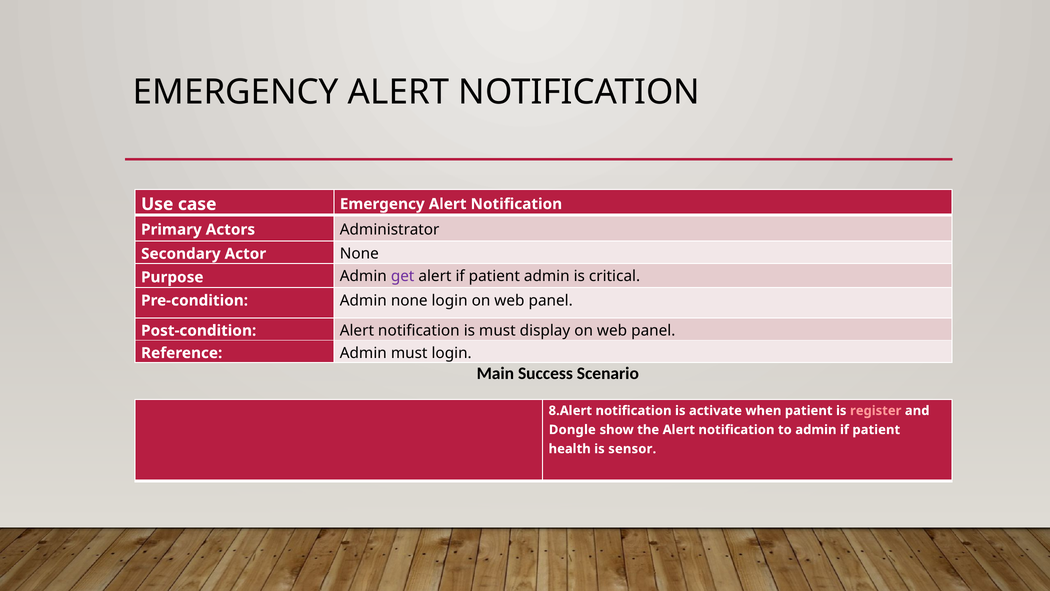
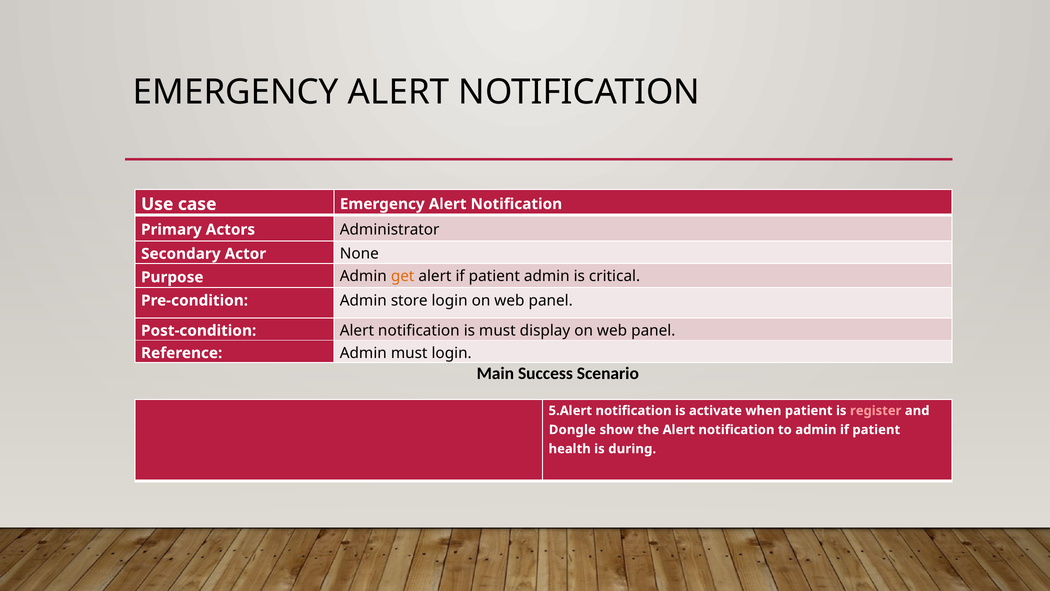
get colour: purple -> orange
Admin none: none -> store
8.Alert: 8.Alert -> 5.Alert
sensor: sensor -> during
